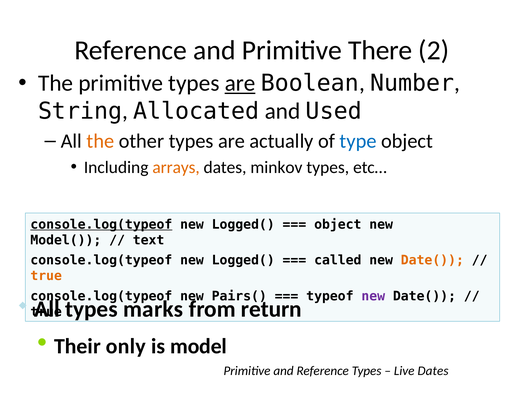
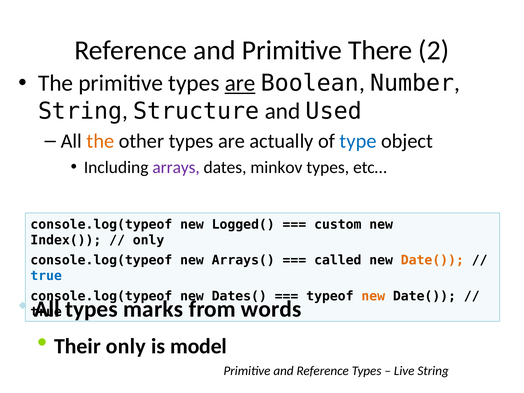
Allocated: Allocated -> Structure
arrays colour: orange -> purple
console.log(typeof at (101, 224) underline: present -> none
object at (338, 224): object -> custom
Model(: Model( -> Index(
text at (149, 240): text -> only
Logged( at (243, 260): Logged( -> Arrays(
true at (46, 276) colour: orange -> blue
Pairs(: Pairs( -> Dates(
new at (373, 296) colour: purple -> orange
return: return -> words
Live Dates: Dates -> String
